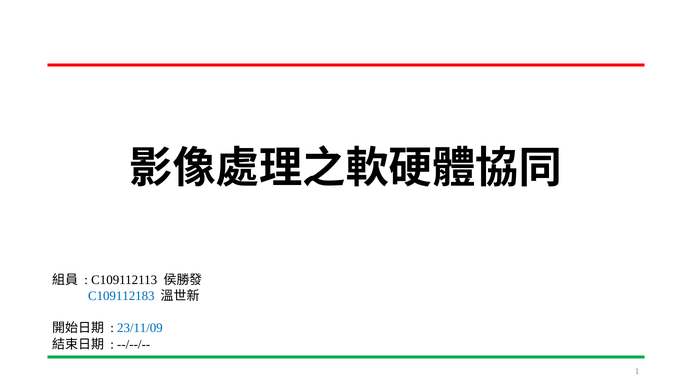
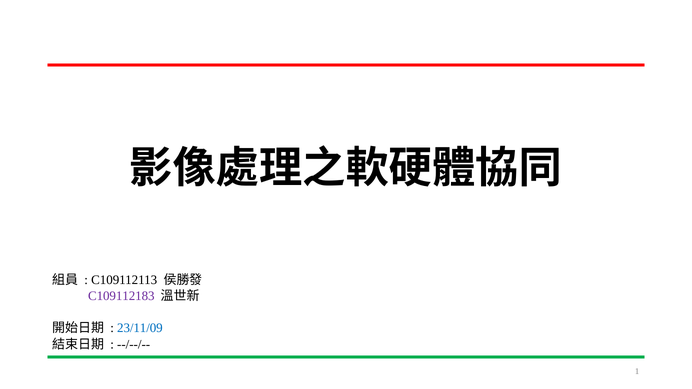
C109112183 colour: blue -> purple
